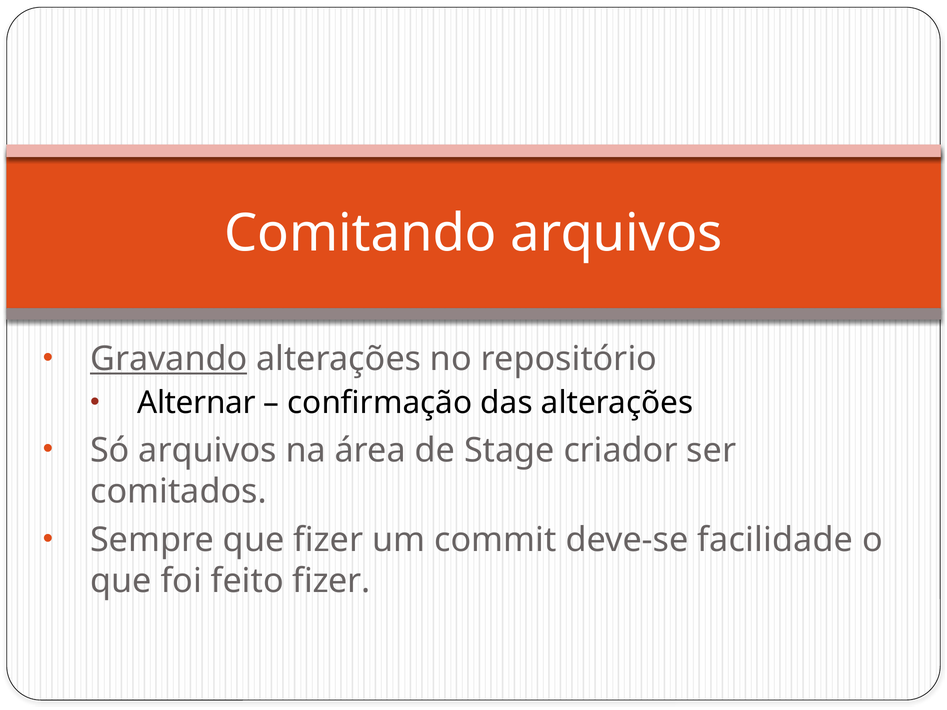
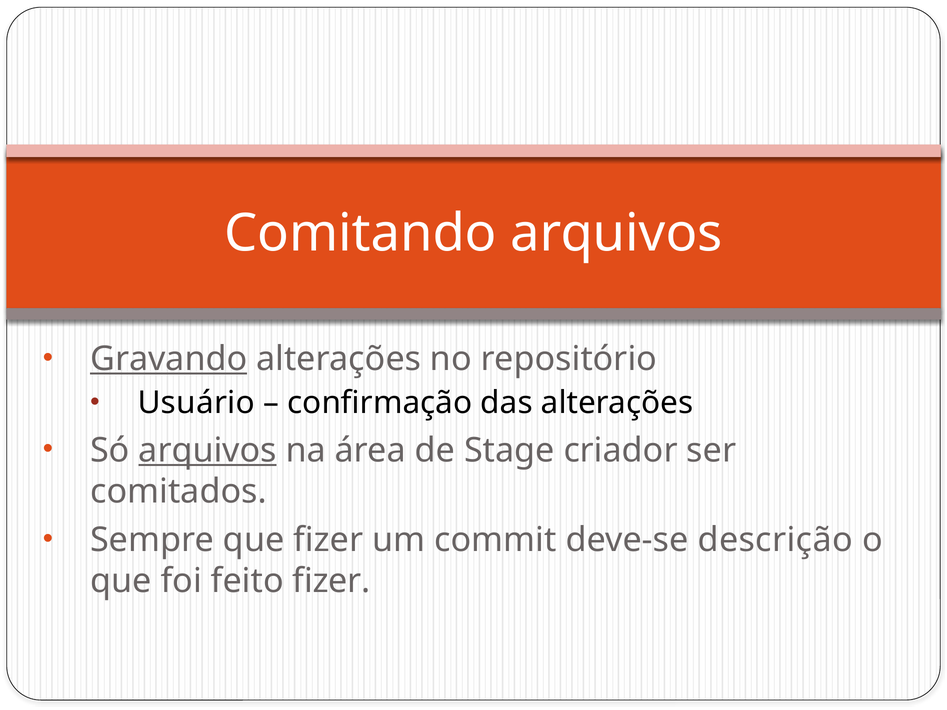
Alternar: Alternar -> Usuário
arquivos at (208, 450) underline: none -> present
facilidade: facilidade -> descrição
